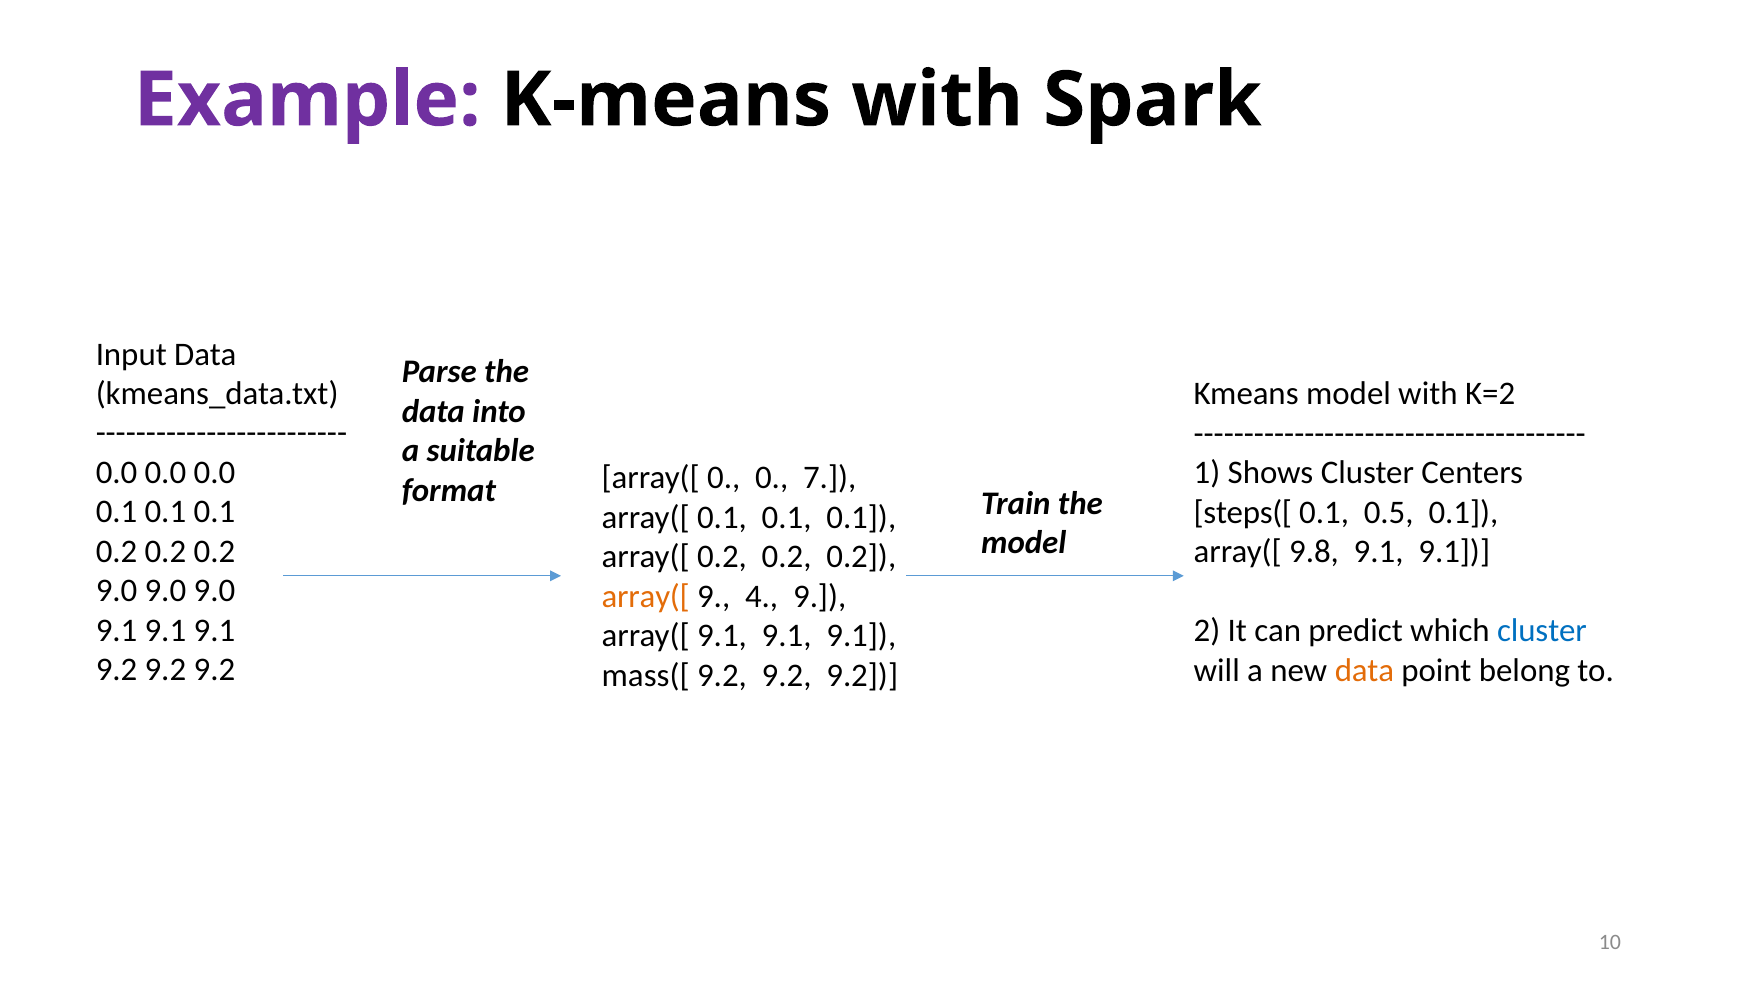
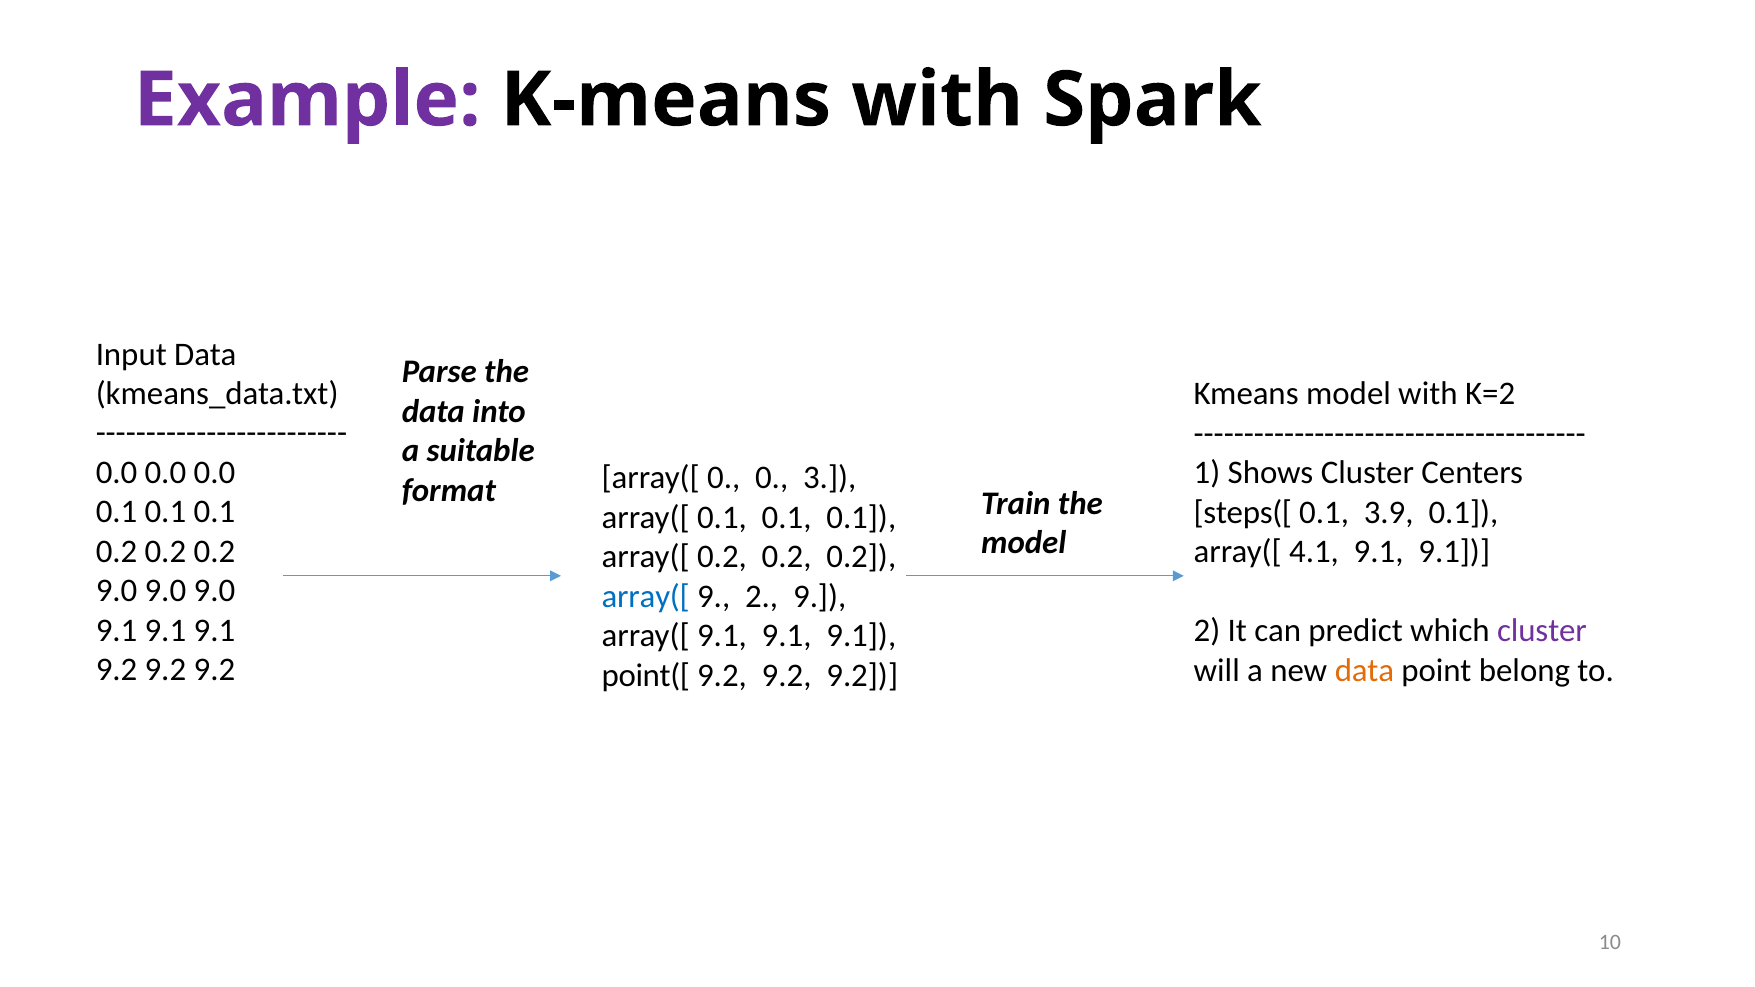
7: 7 -> 3
0.5: 0.5 -> 3.9
9.8: 9.8 -> 4.1
array([ at (646, 597) colour: orange -> blue
9 4: 4 -> 2
cluster at (1542, 631) colour: blue -> purple
mass([: mass([ -> point([
